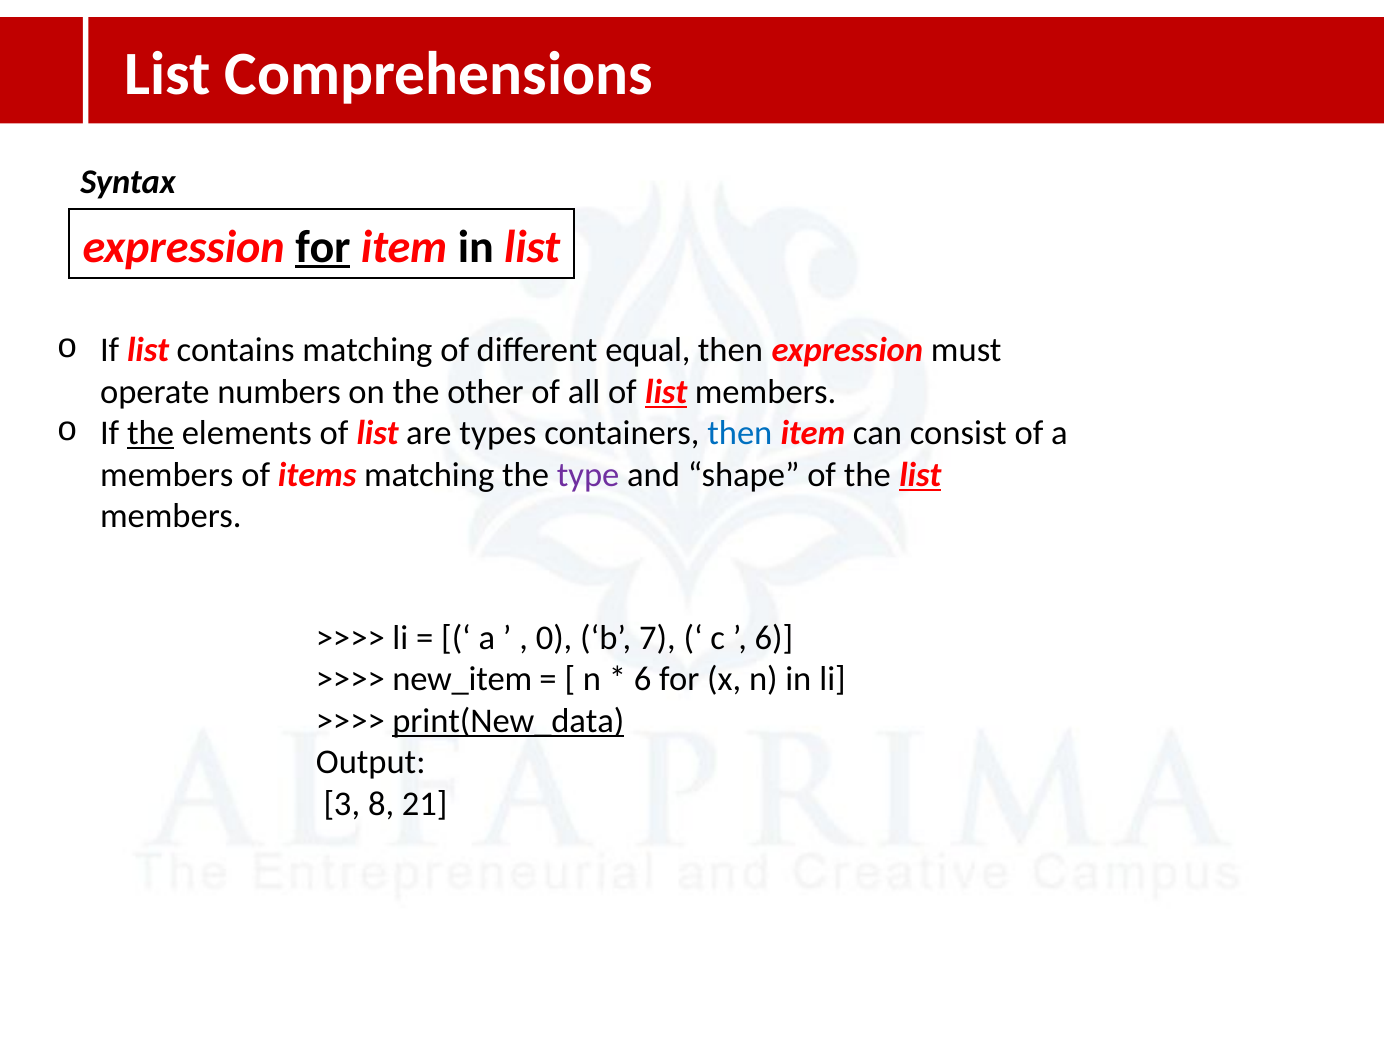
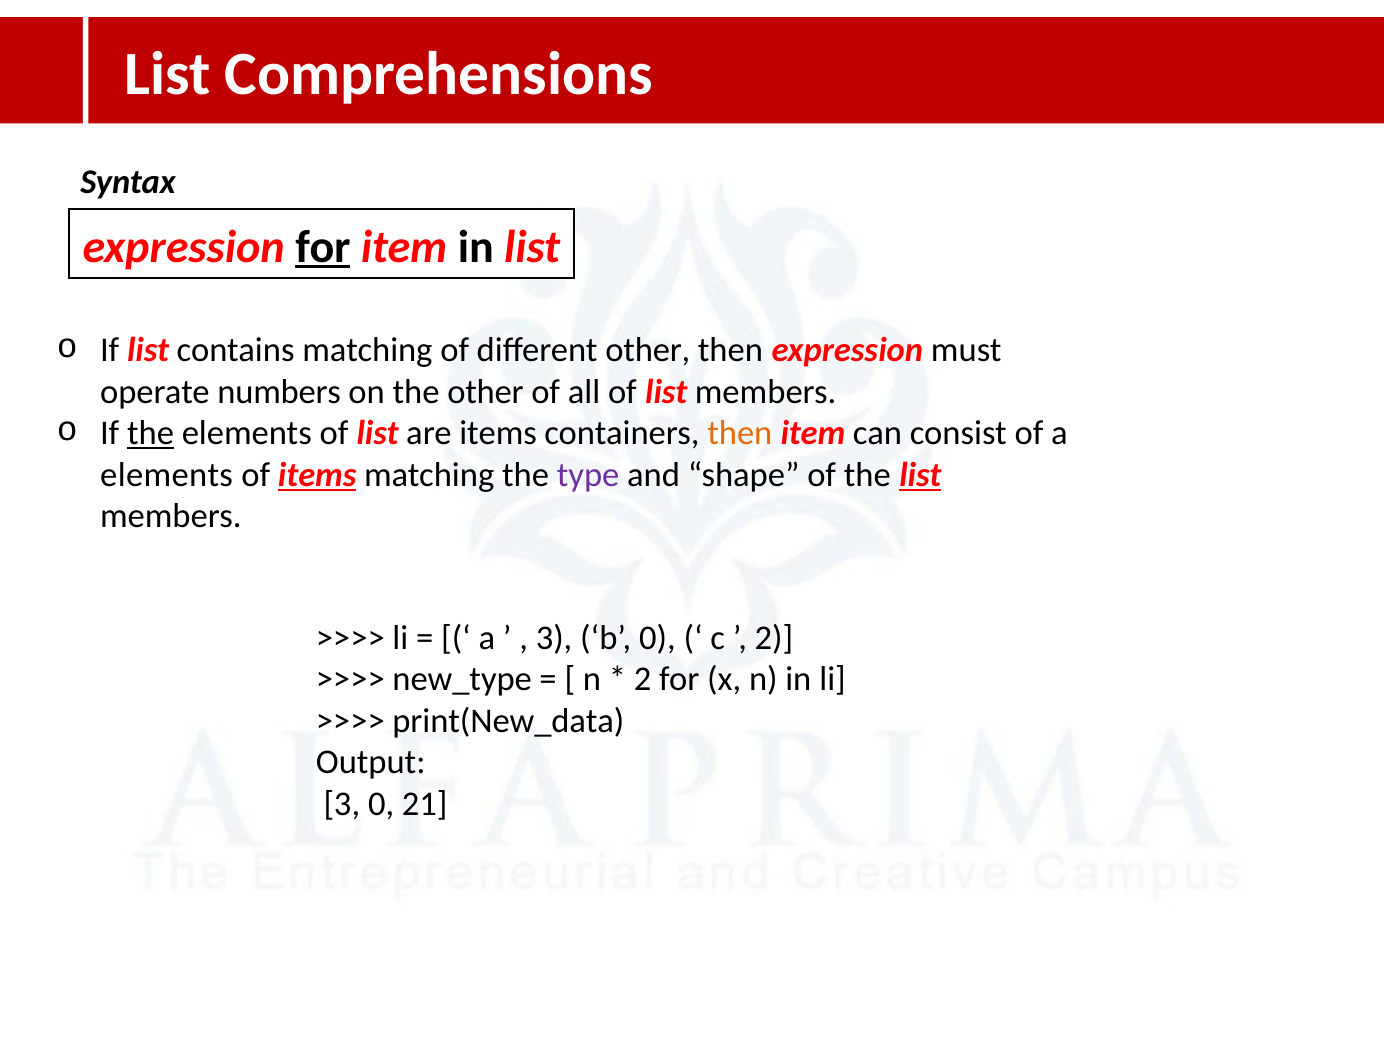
different equal: equal -> other
list at (666, 392) underline: present -> none
are types: types -> items
then at (740, 433) colour: blue -> orange
members at (167, 475): members -> elements
items at (317, 475) underline: none -> present
0 at (554, 638): 0 -> 3
b 7: 7 -> 0
6 at (774, 638): 6 -> 2
new_item: new_item -> new_type
6 at (643, 679): 6 -> 2
print(New_data underline: present -> none
3 8: 8 -> 0
